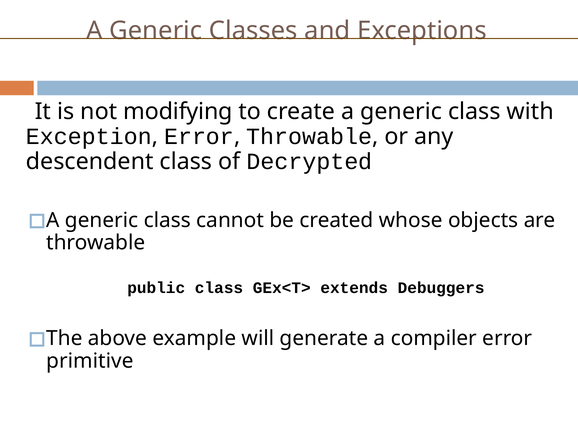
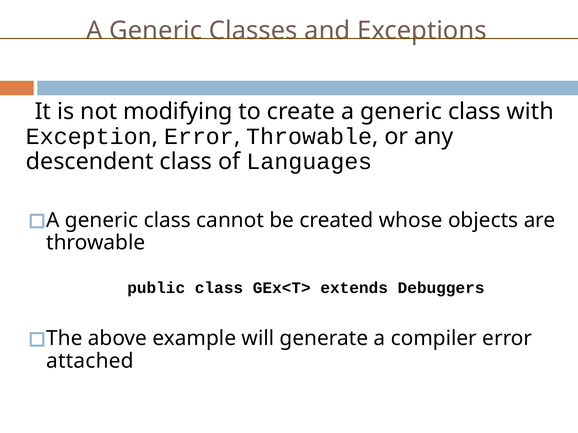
Decrypted: Decrypted -> Languages
primitive: primitive -> attached
